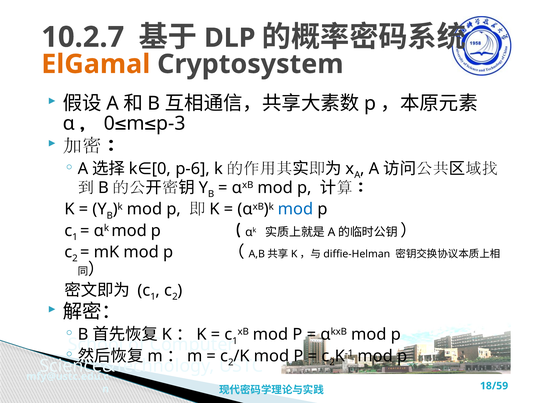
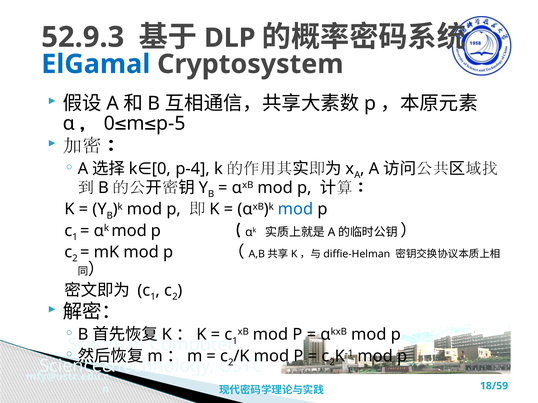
10.2.7: 10.2.7 -> 52.9.3
ElGamal colour: orange -> blue
p-3: p-3 -> p-5
p-6: p-6 -> p-4
